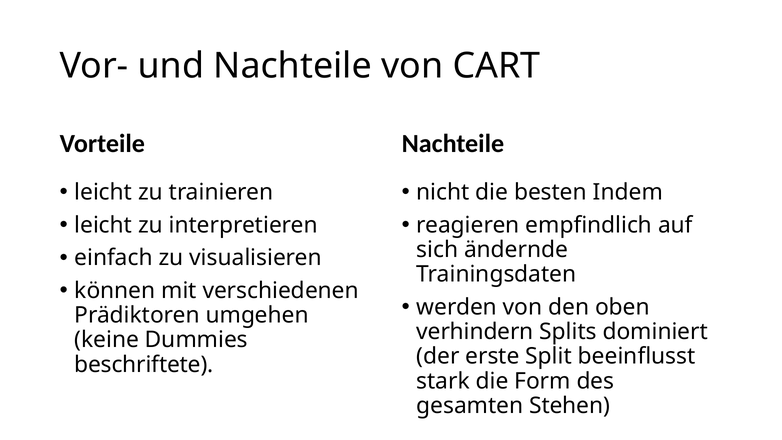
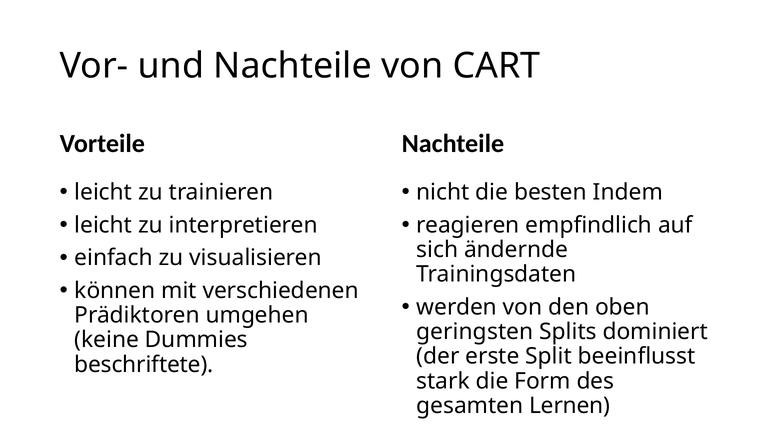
verhindern: verhindern -> geringsten
Stehen: Stehen -> Lernen
